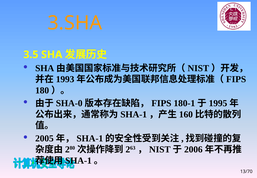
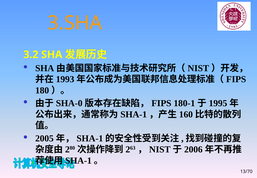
3.5: 3.5 -> 3.2
